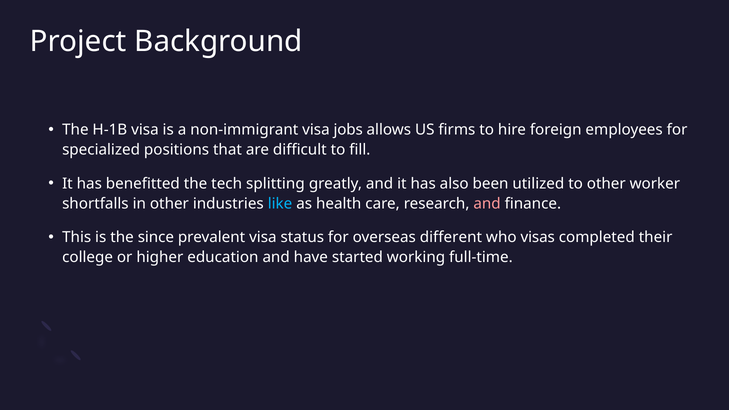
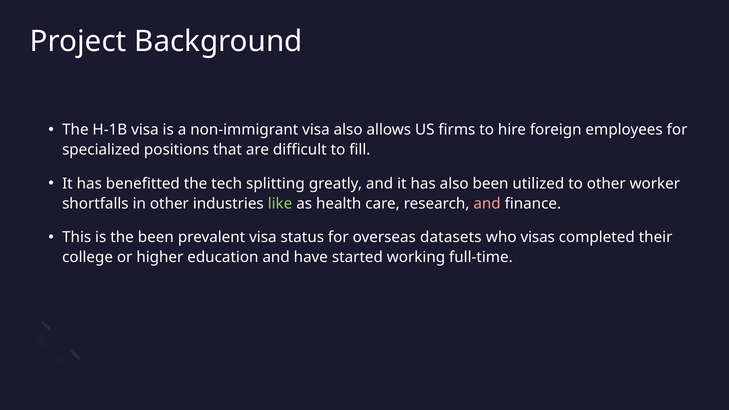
visa jobs: jobs -> also
like colour: light blue -> light green
the since: since -> been
different: different -> datasets
